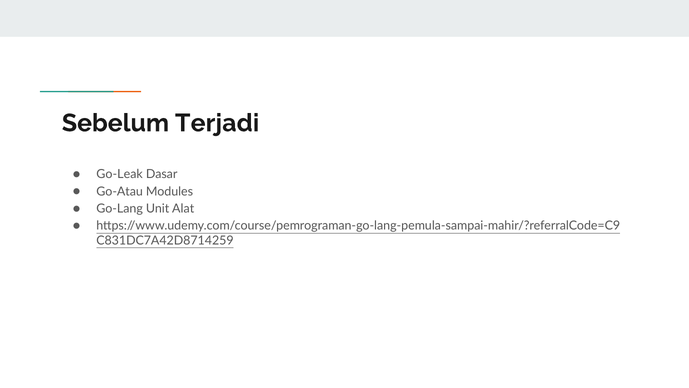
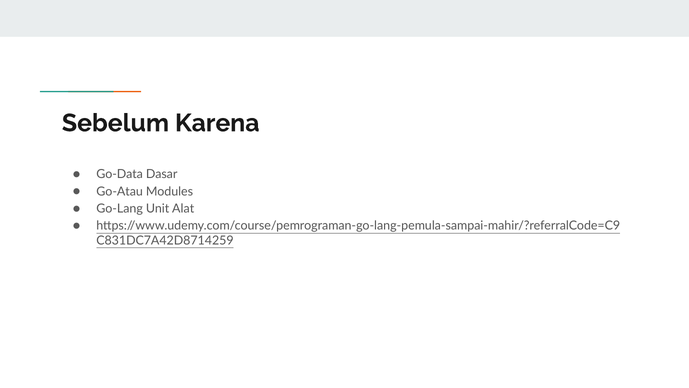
Terjadi: Terjadi -> Karena
Go-Leak: Go-Leak -> Go-Data
